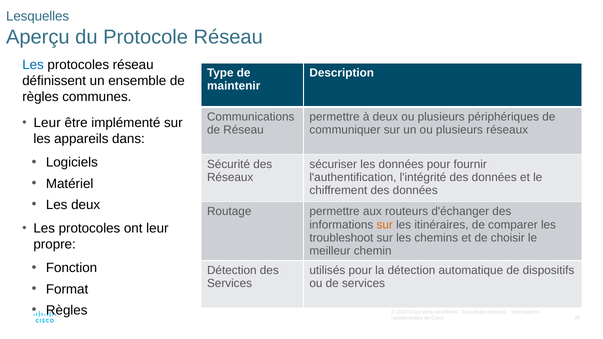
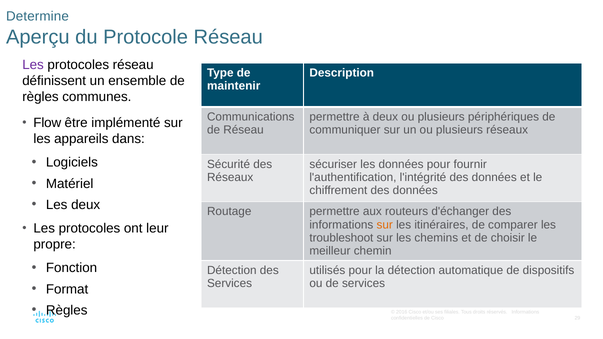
Lesquelles: Lesquelles -> Determine
Les at (33, 65) colour: blue -> purple
Leur at (47, 123): Leur -> Flow
